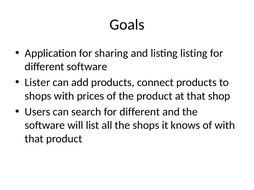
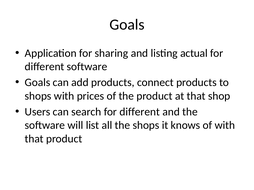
listing listing: listing -> actual
Lister at (37, 83): Lister -> Goals
